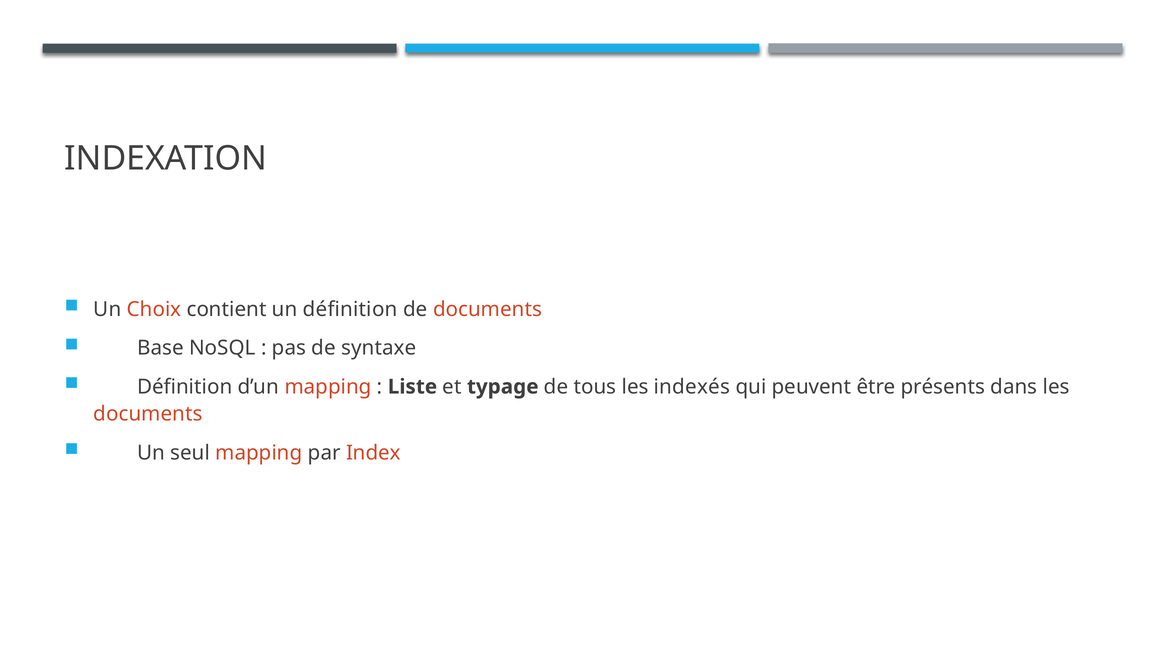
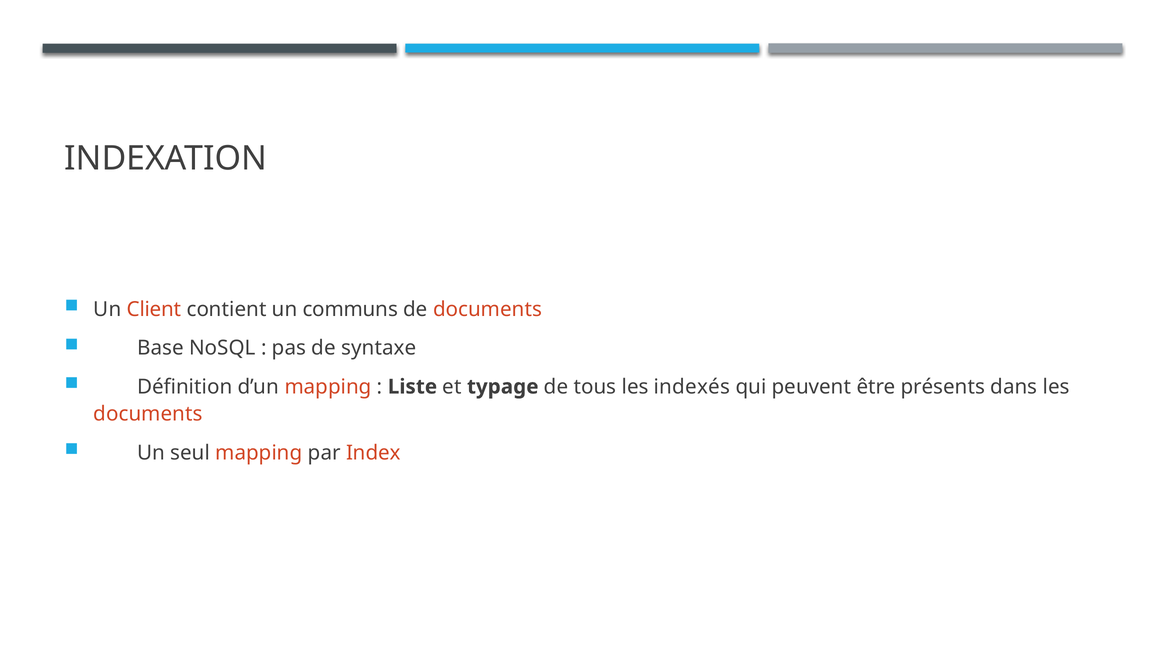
Choix: Choix -> Client
un définition: définition -> communs
